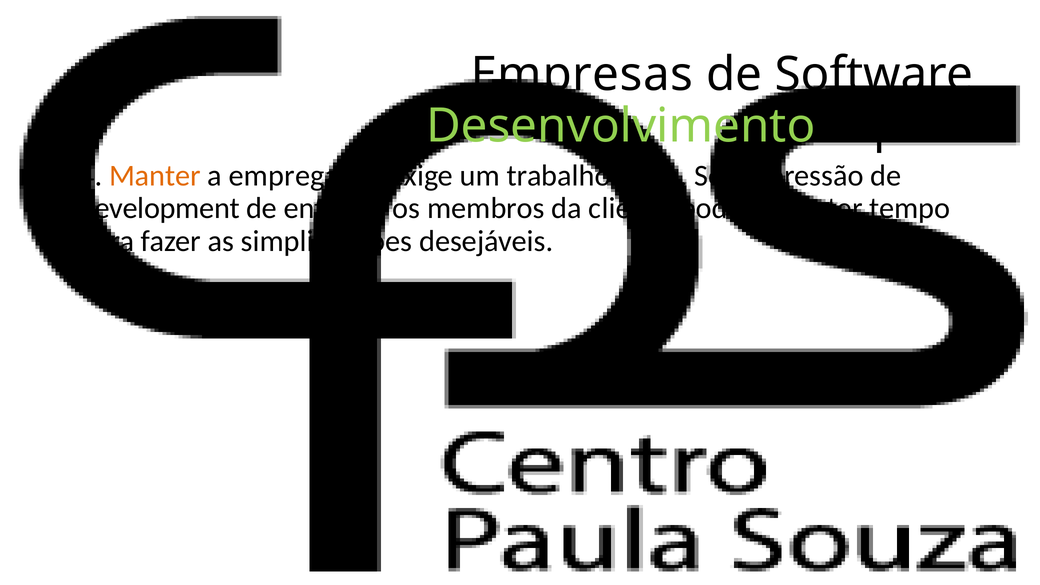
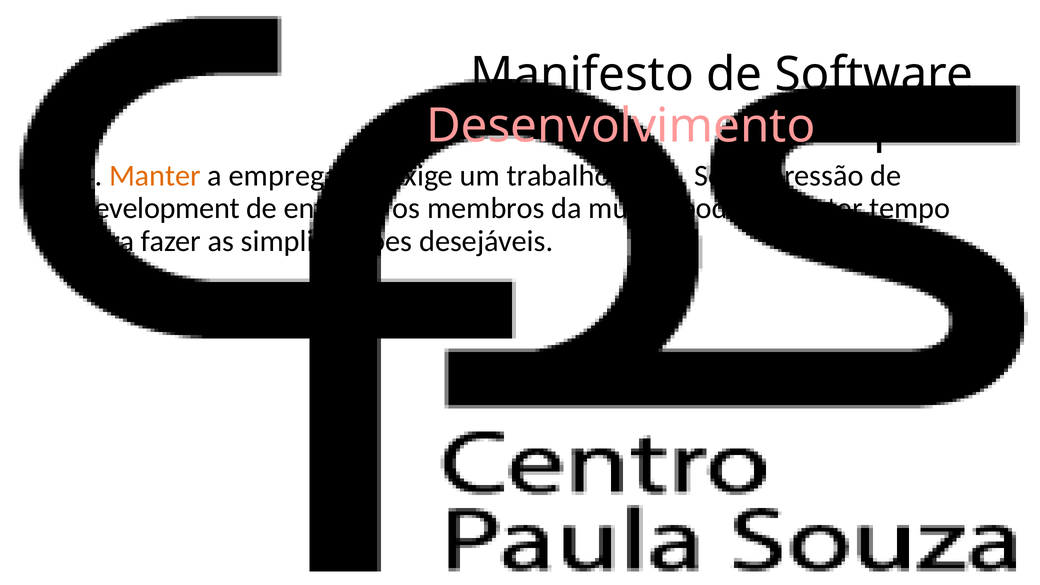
Empresas: Empresas -> Manifesto
Desenvolvimento colour: light green -> pink
cliente: cliente -> muitos
